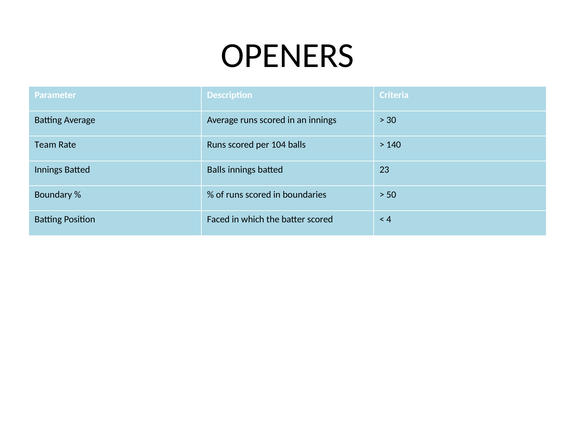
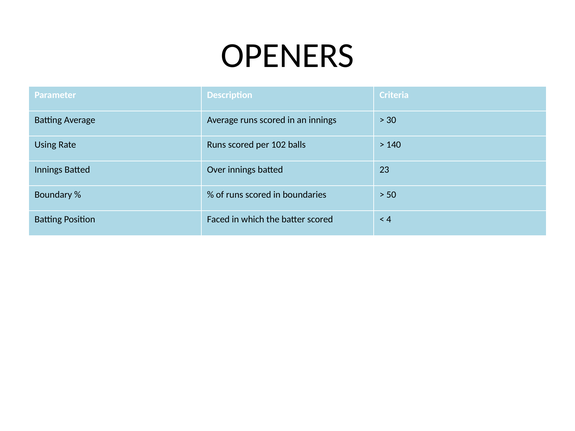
Team: Team -> Using
104: 104 -> 102
Batted Balls: Balls -> Over
